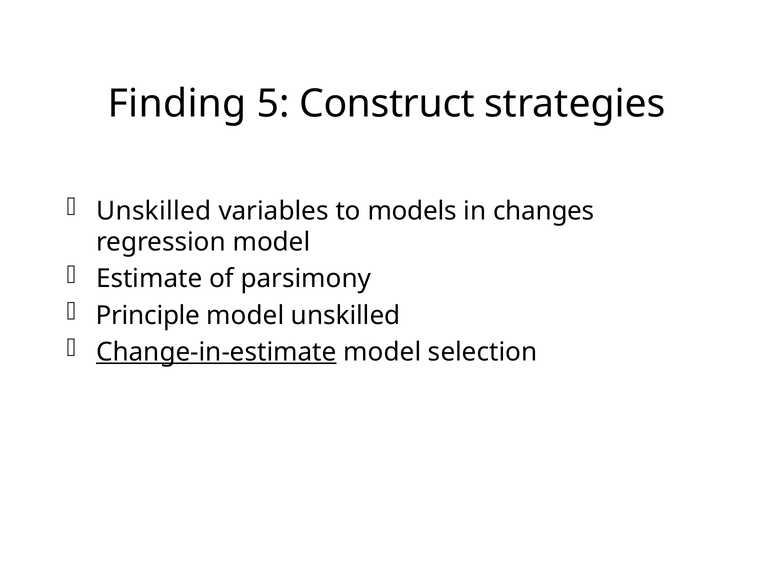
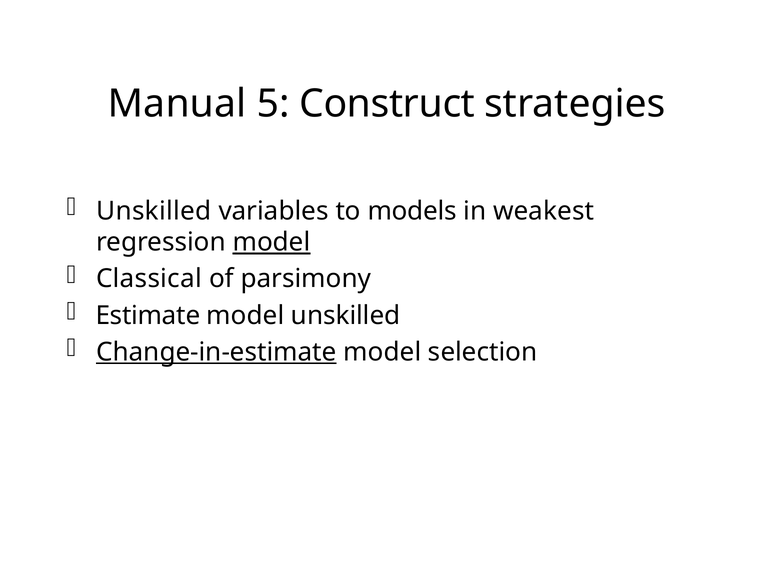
Finding: Finding -> Manual
changes: changes -> weakest
model at (272, 242) underline: none -> present
Estimate: Estimate -> Classical
Principle: Principle -> Estimate
